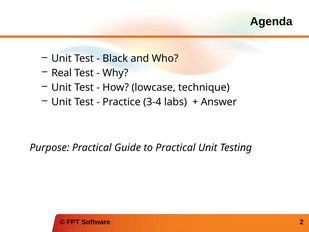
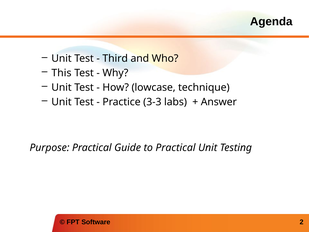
Black: Black -> Third
Real: Real -> This
3-4: 3-4 -> 3-3
